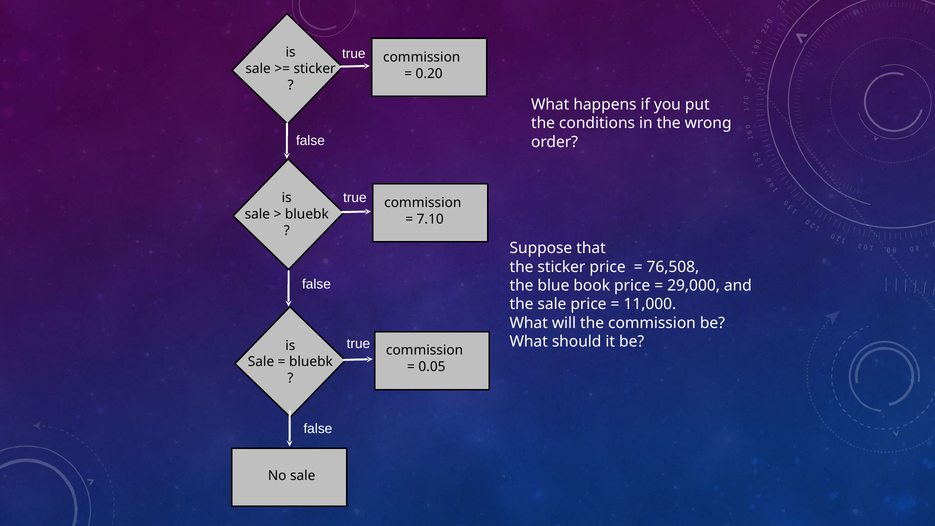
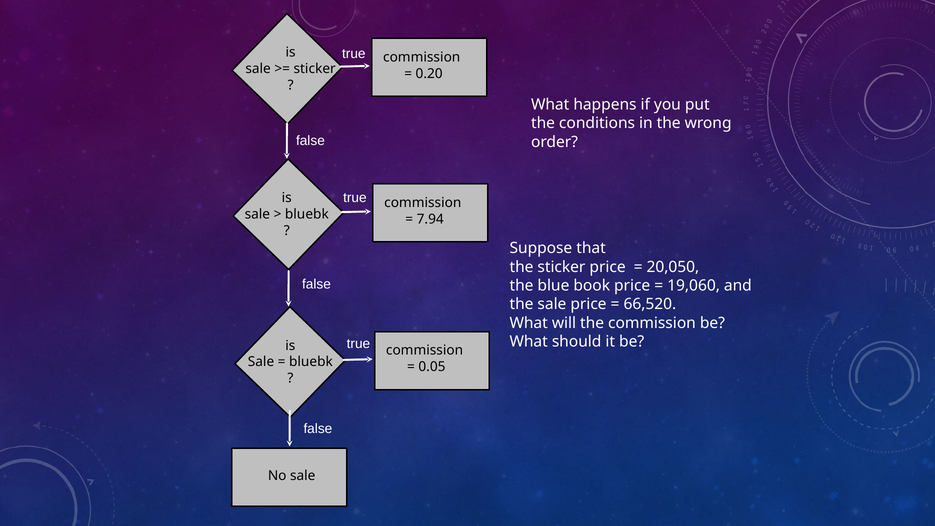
7.10: 7.10 -> 7.94
76,508: 76,508 -> 20,050
29,000: 29,000 -> 19,060
11,000: 11,000 -> 66,520
